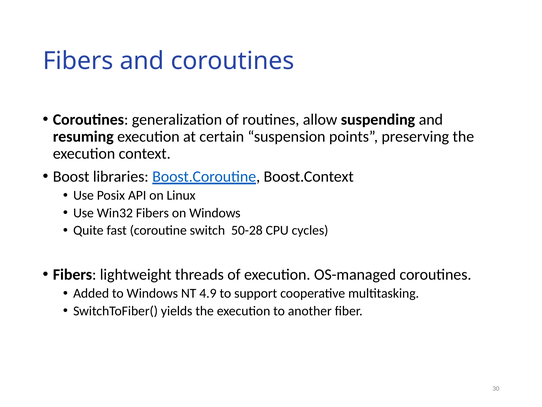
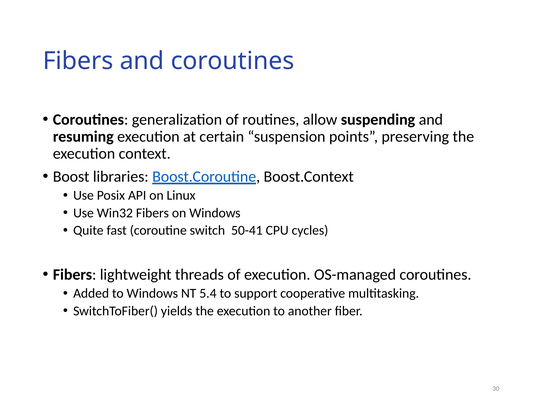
50-28: 50-28 -> 50-41
4.9: 4.9 -> 5.4
